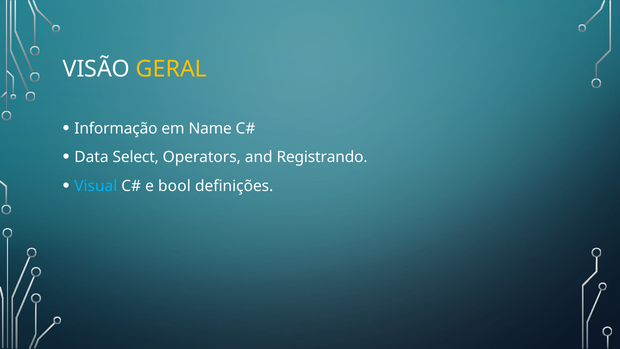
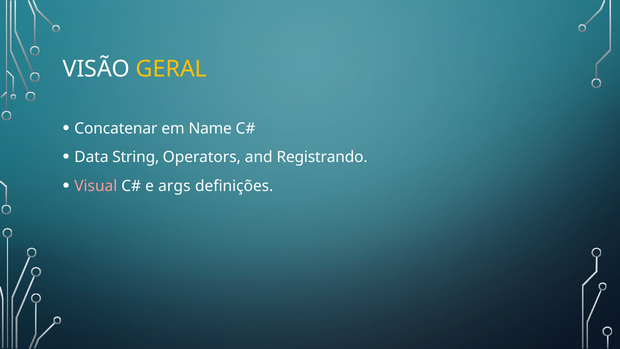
Informação: Informação -> Concatenar
Select: Select -> String
Visual colour: light blue -> pink
bool: bool -> args
